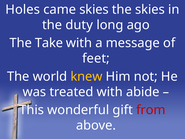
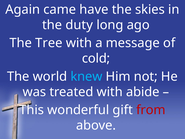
Holes: Holes -> Again
came skies: skies -> have
Take: Take -> Tree
feet: feet -> cold
knew colour: yellow -> light blue
